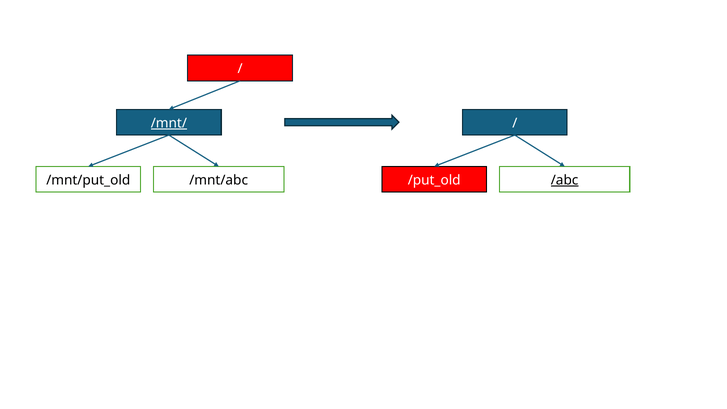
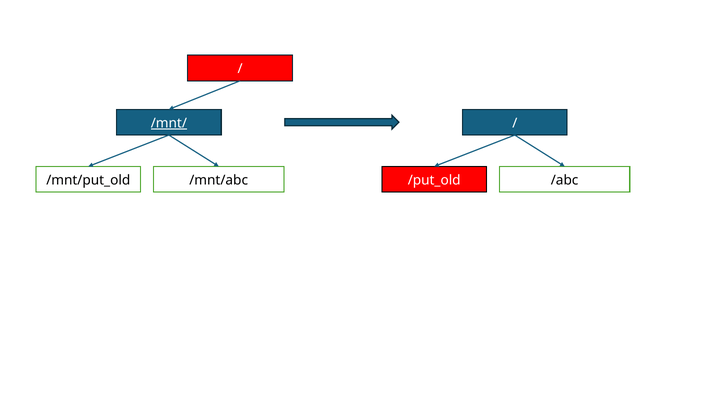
/abc underline: present -> none
